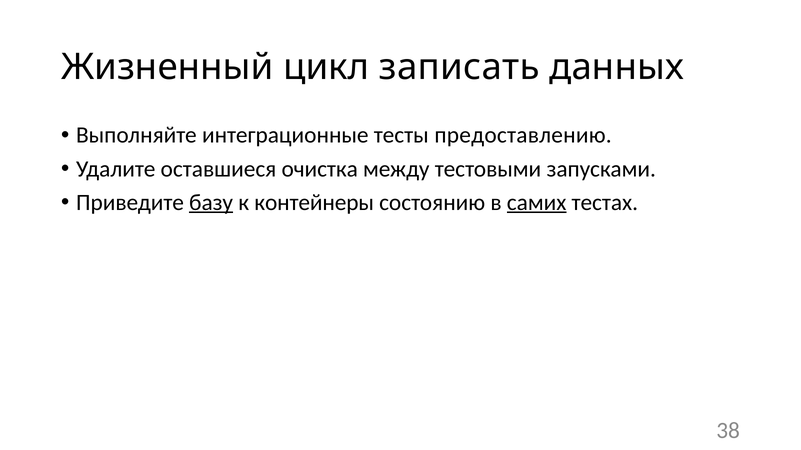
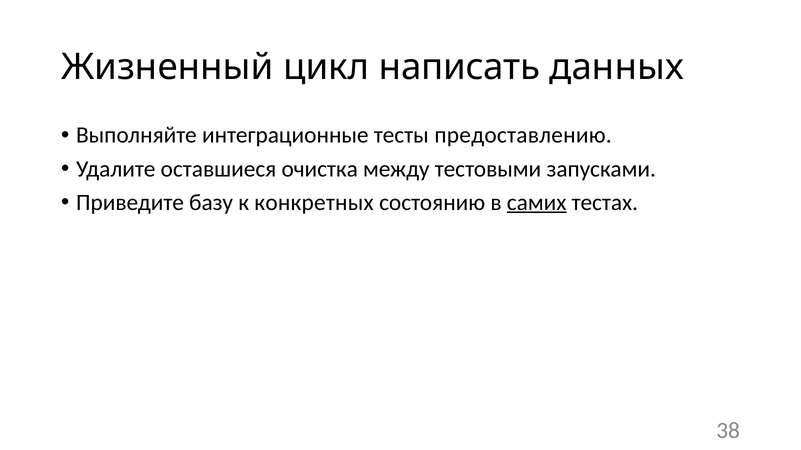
записать: записать -> написать
базу underline: present -> none
контейнеры: контейнеры -> конкретных
